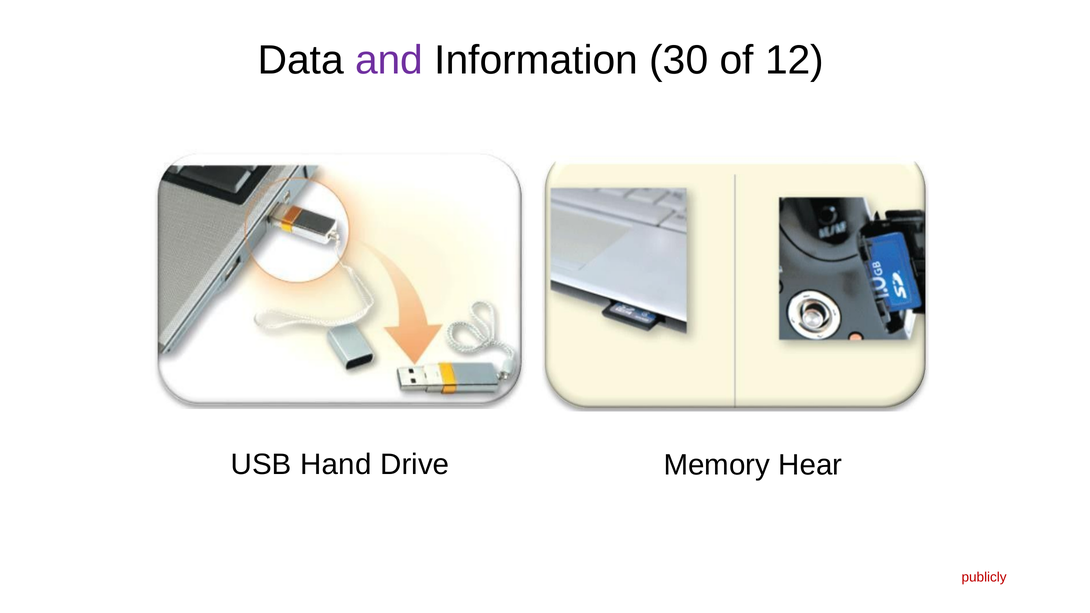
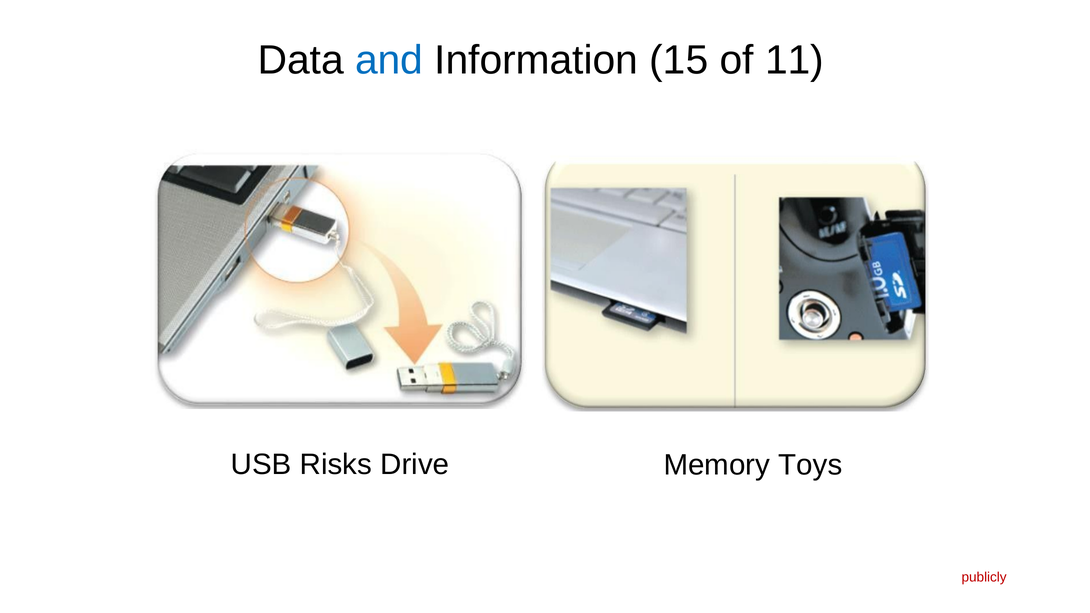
and colour: purple -> blue
30: 30 -> 15
12: 12 -> 11
Hand: Hand -> Risks
Hear: Hear -> Toys
